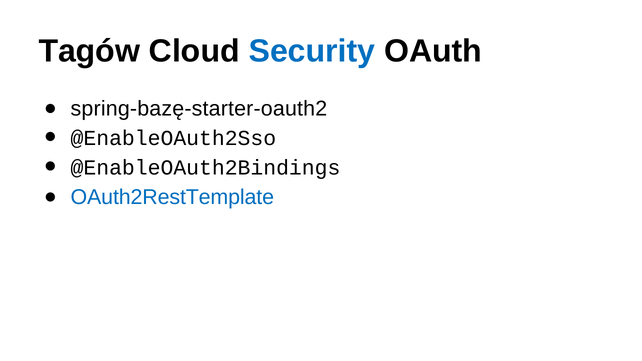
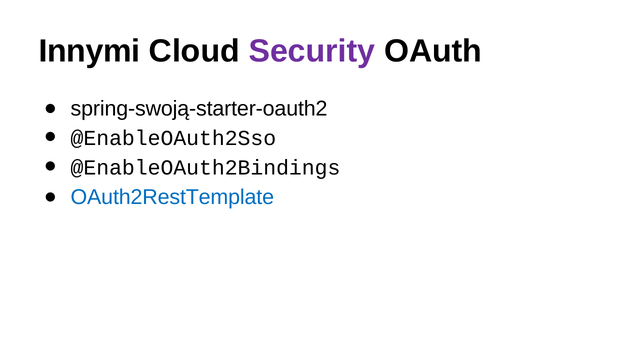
Tagów: Tagów -> Innymi
Security colour: blue -> purple
spring-bazę-starter-oauth2: spring-bazę-starter-oauth2 -> spring-swoją-starter-oauth2
